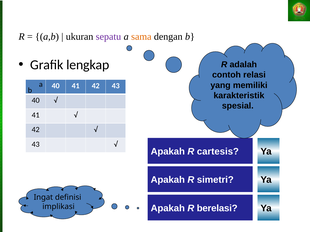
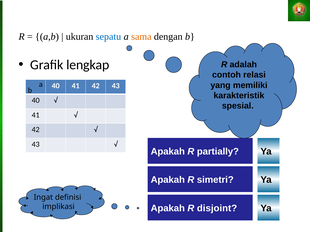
sepatu colour: purple -> blue
cartesis: cartesis -> partially
berelasi: berelasi -> disjoint
